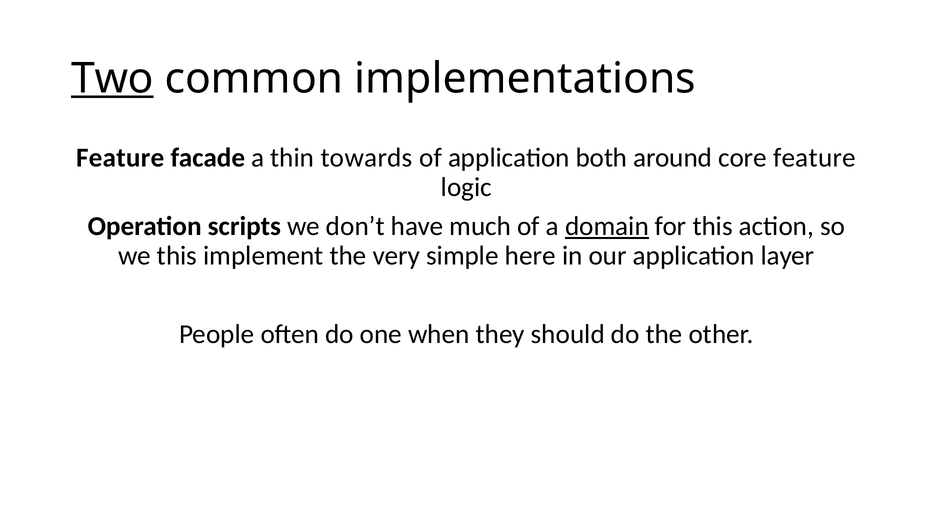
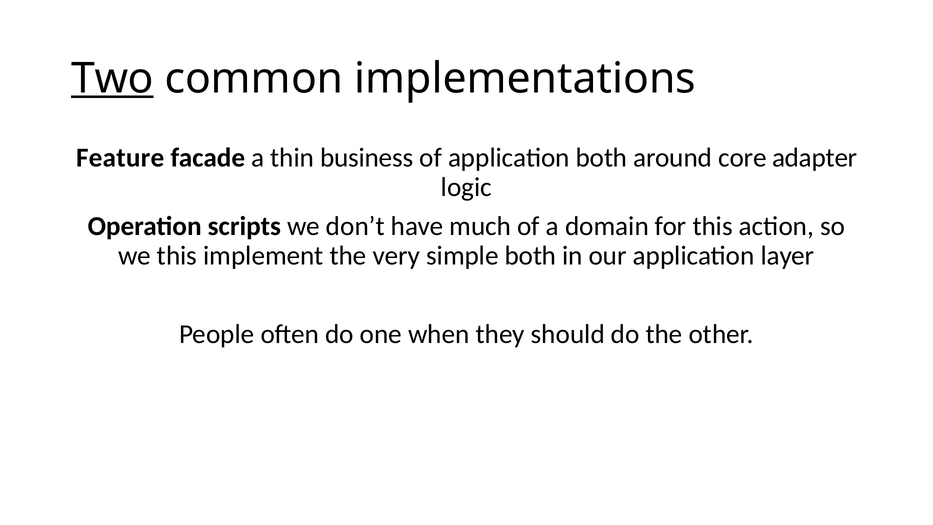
towards: towards -> business
core feature: feature -> adapter
domain underline: present -> none
simple here: here -> both
